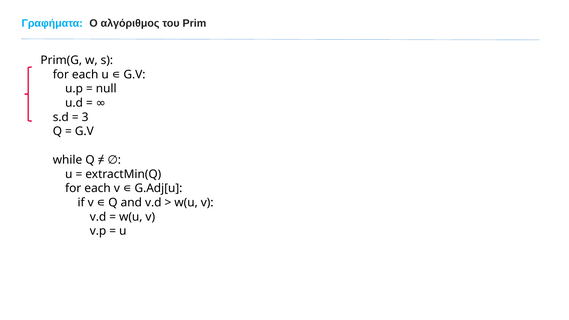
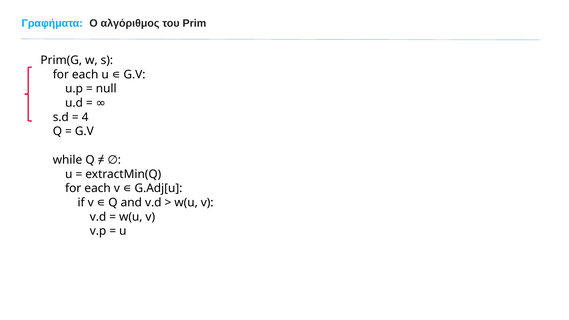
3: 3 -> 4
